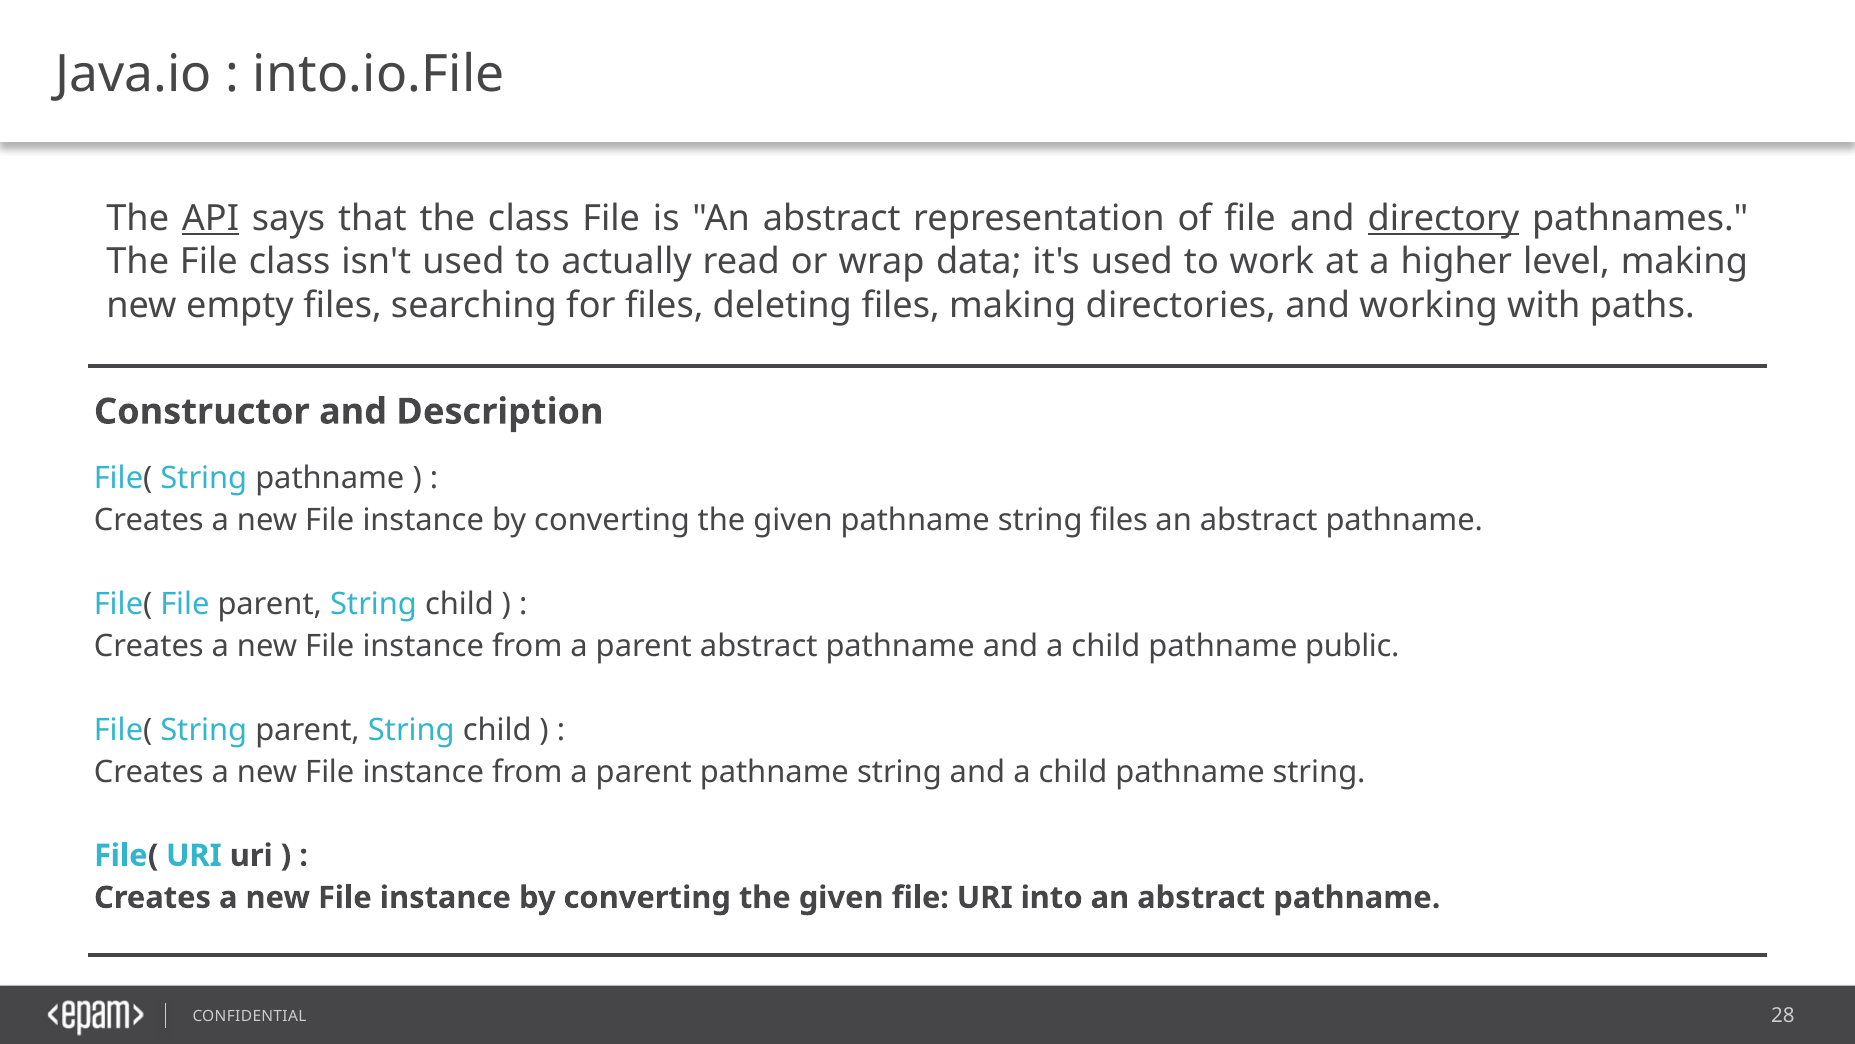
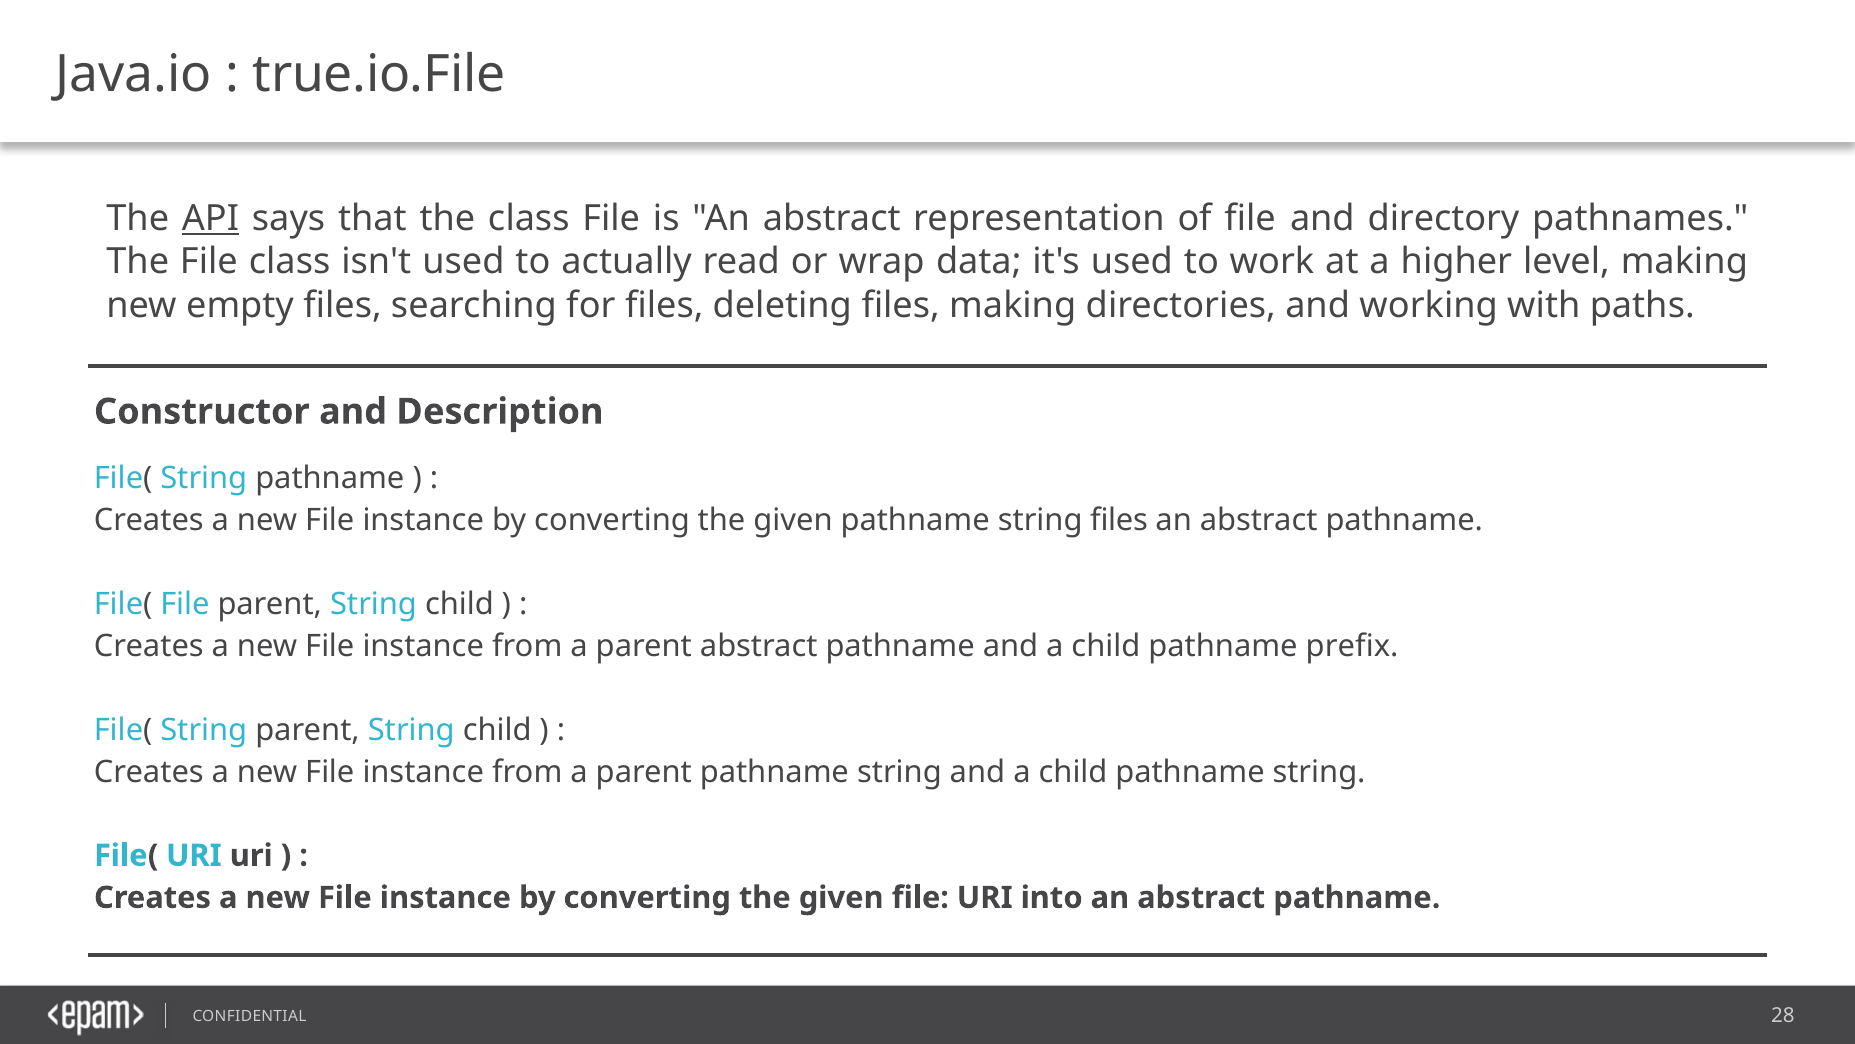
into.io.File: into.io.File -> true.io.File
directory underline: present -> none
public: public -> prefix
